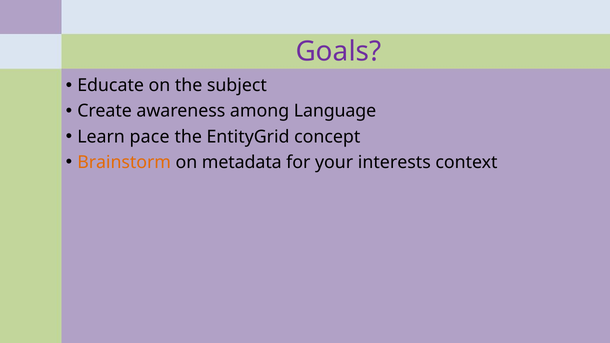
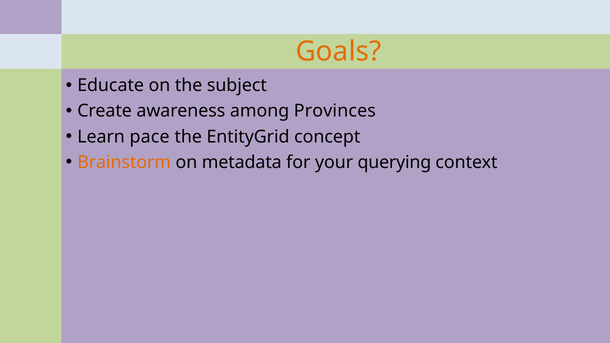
Goals colour: purple -> orange
Language: Language -> Provinces
interests: interests -> querying
